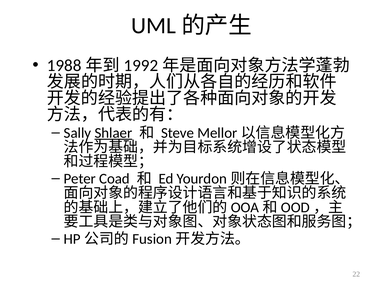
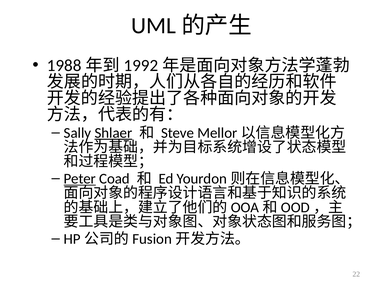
Peter underline: none -> present
